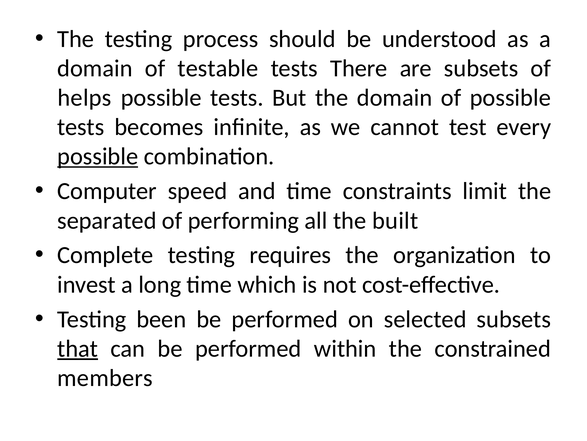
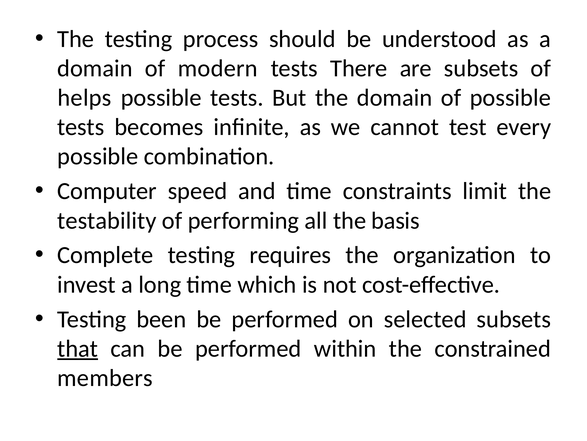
testable: testable -> modern
possible at (98, 156) underline: present -> none
separated: separated -> testability
built: built -> basis
